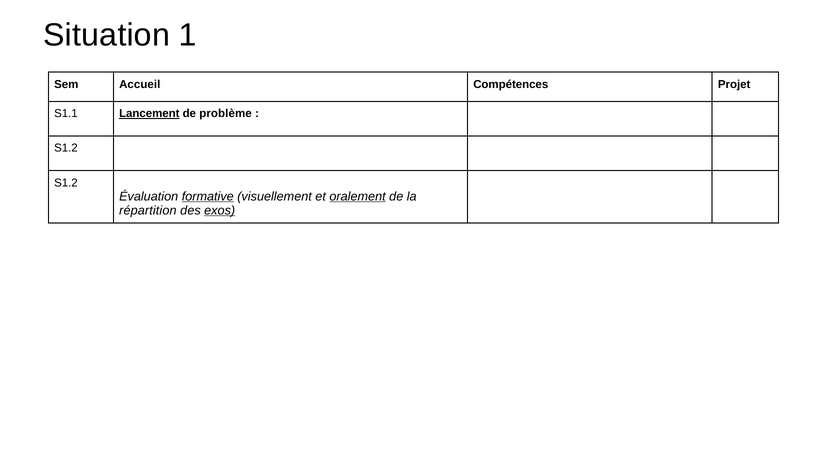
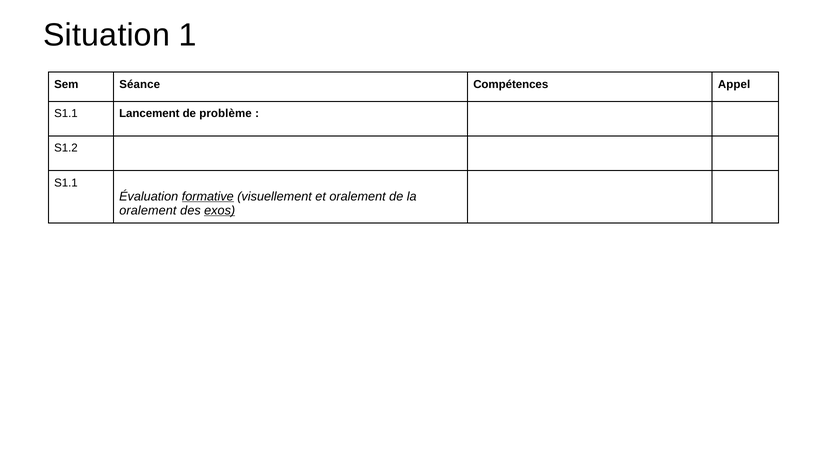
Accueil: Accueil -> Séance
Projet: Projet -> Appel
Lancement underline: present -> none
S1.2 at (66, 183): S1.2 -> S1.1
oralement at (358, 196) underline: present -> none
répartition at (148, 210): répartition -> oralement
